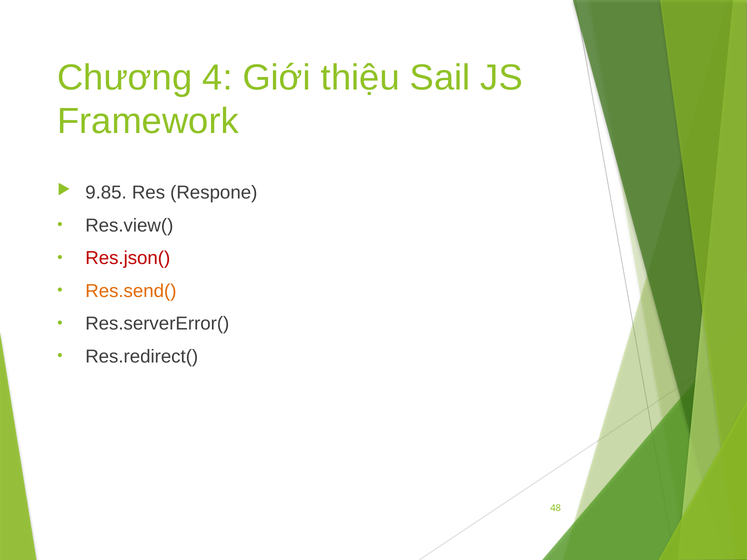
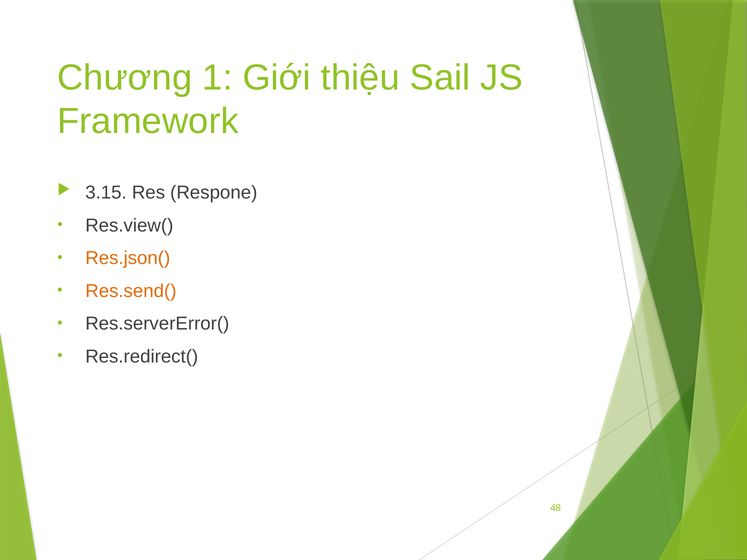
4: 4 -> 1
9.85: 9.85 -> 3.15
Res.json( colour: red -> orange
